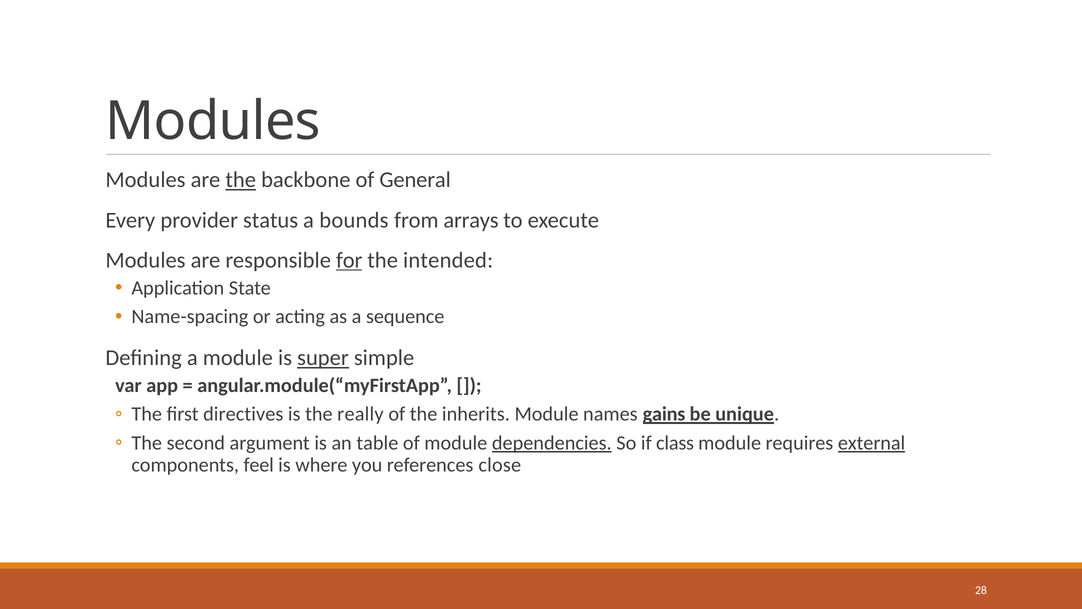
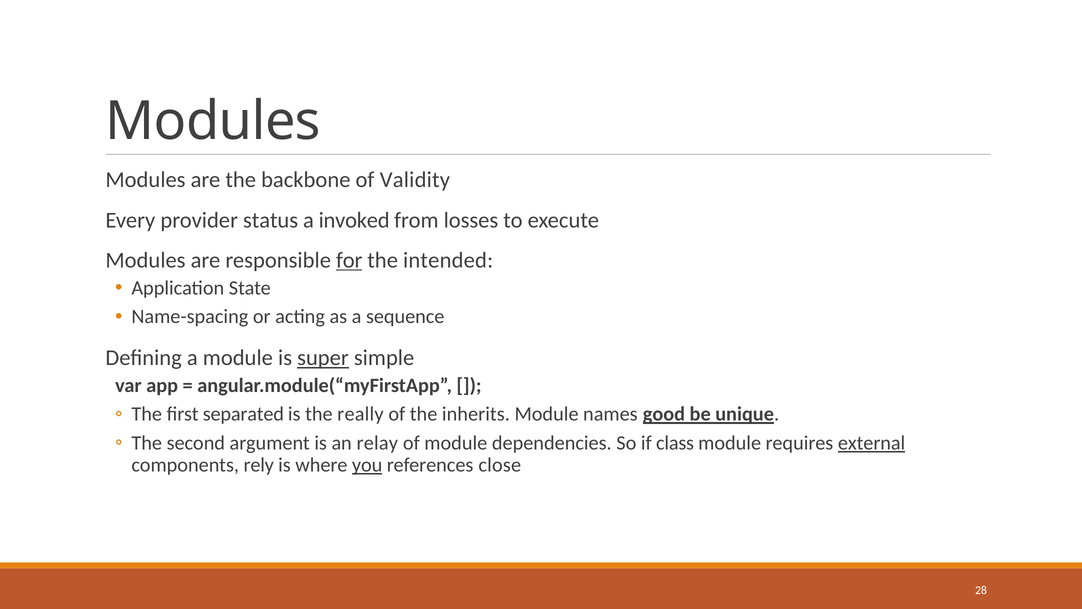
the at (241, 180) underline: present -> none
General: General -> Validity
bounds: bounds -> invoked
arrays: arrays -> losses
directives: directives -> separated
gains: gains -> good
table: table -> relay
dependencies underline: present -> none
feel: feel -> rely
you underline: none -> present
